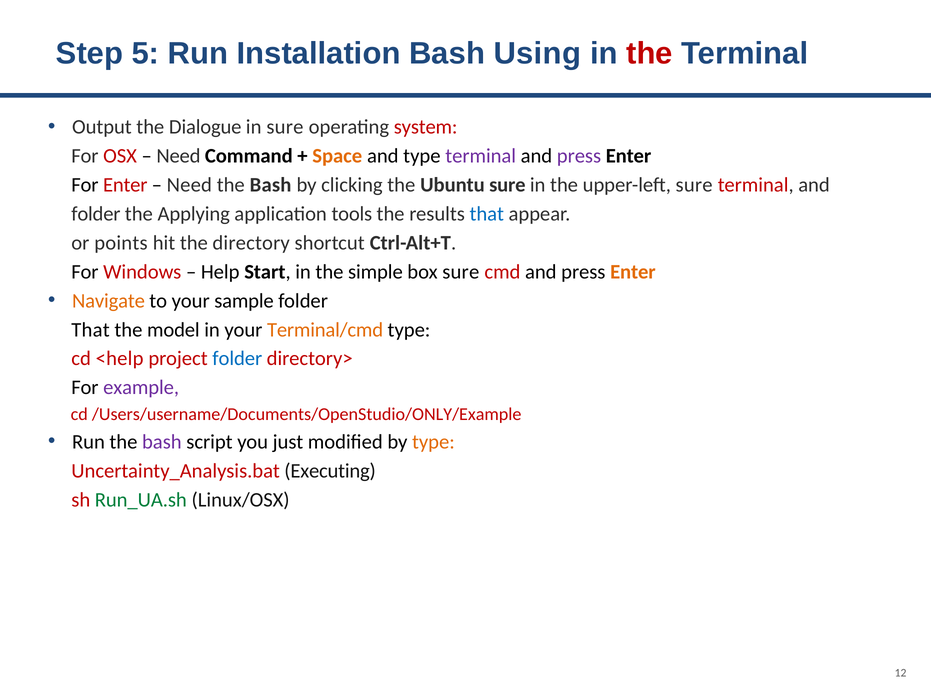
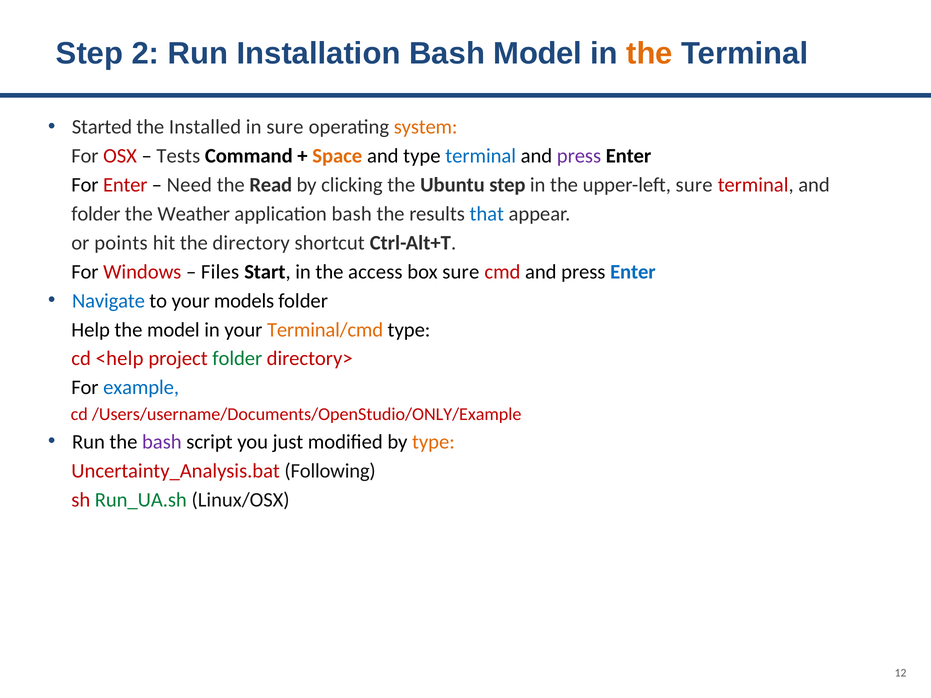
5: 5 -> 2
Bash Using: Using -> Model
the at (649, 53) colour: red -> orange
Output: Output -> Started
Dialogue: Dialogue -> Installed
system colour: red -> orange
Need at (178, 156): Need -> Tests
terminal at (481, 156) colour: purple -> blue
Bash at (271, 185): Bash -> Read
Ubuntu sure: sure -> step
Applying: Applying -> Weather
application tools: tools -> bash
Help: Help -> Files
simple: simple -> access
Enter at (633, 272) colour: orange -> blue
Navigate colour: orange -> blue
sample: sample -> models
That at (91, 330): That -> Help
folder at (237, 359) colour: blue -> green
example colour: purple -> blue
Executing: Executing -> Following
